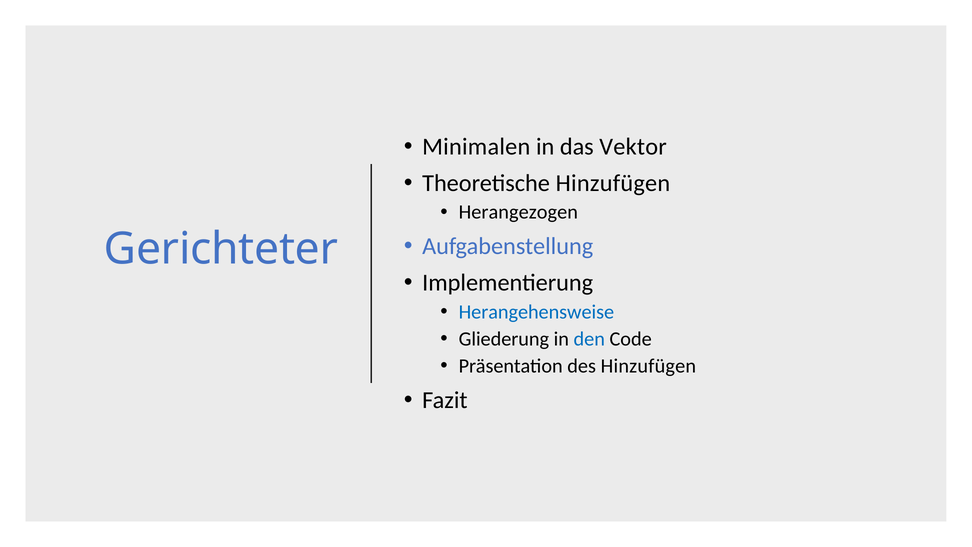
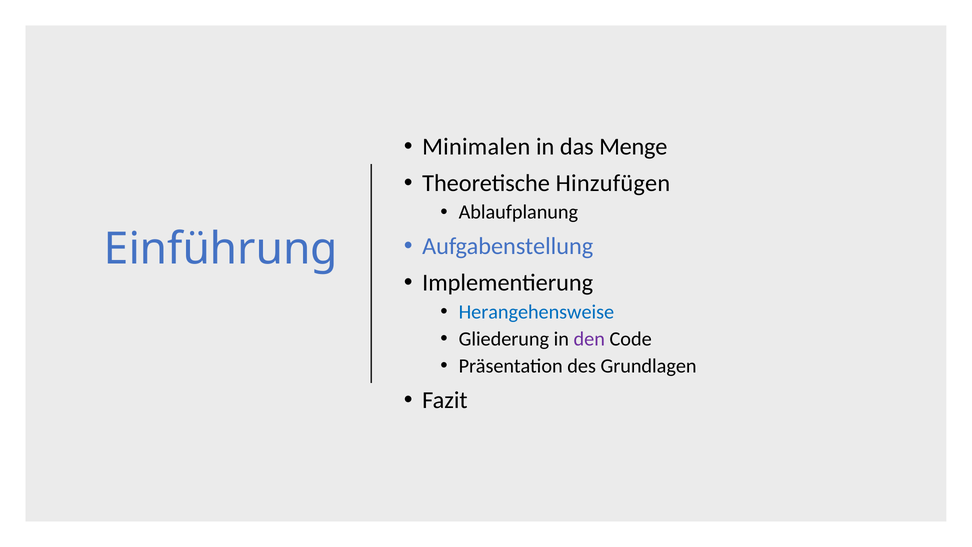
Vektor: Vektor -> Menge
Herangezogen: Herangezogen -> Ablaufplanung
Gerichteter: Gerichteter -> Einführung
den colour: blue -> purple
des Hinzufügen: Hinzufügen -> Grundlagen
